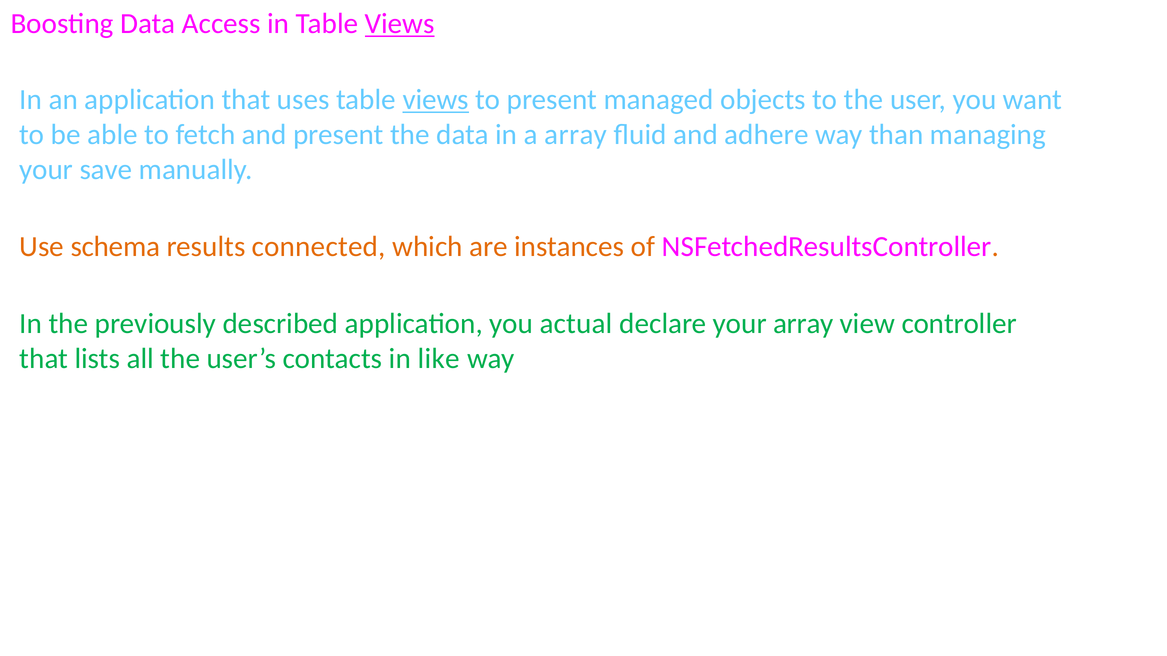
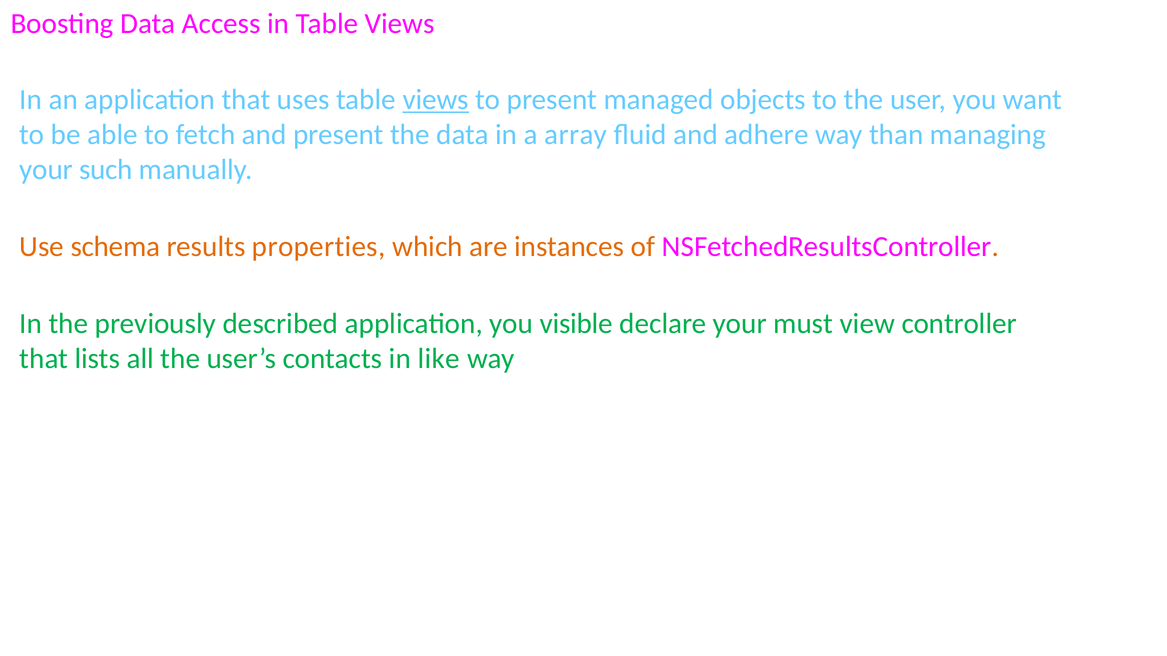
Views at (400, 24) underline: present -> none
save: save -> such
connected: connected -> properties
actual: actual -> visible
your array: array -> must
